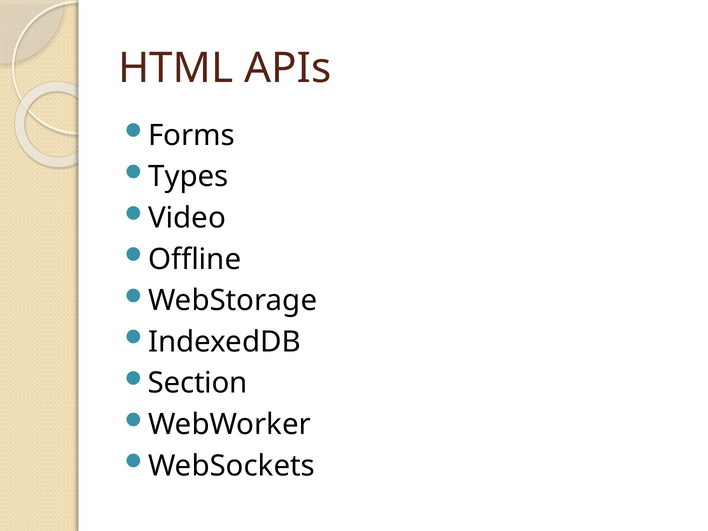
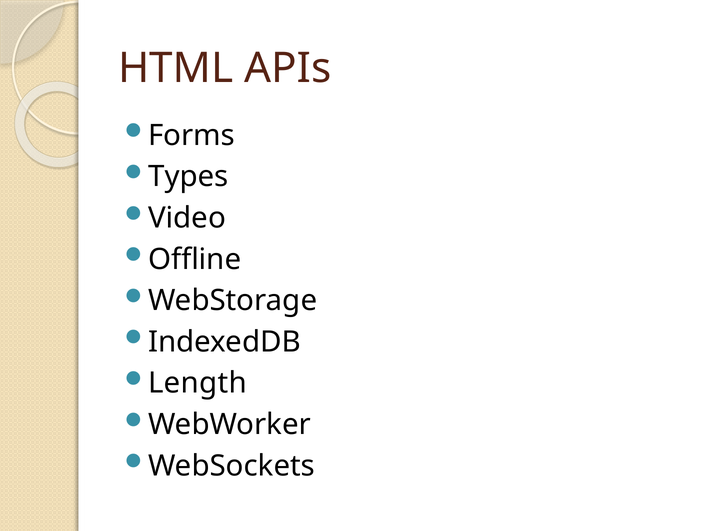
Section: Section -> Length
